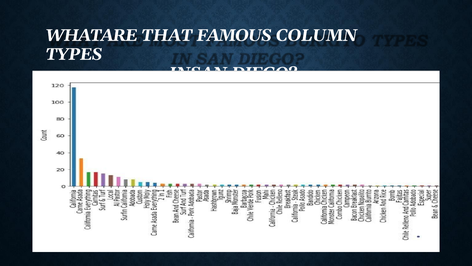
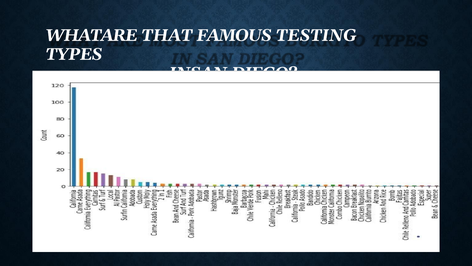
COLUMN: COLUMN -> TESTING
